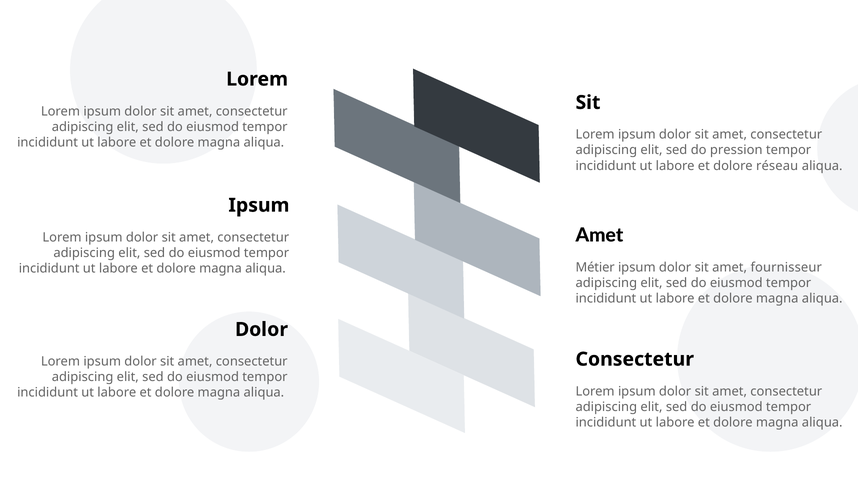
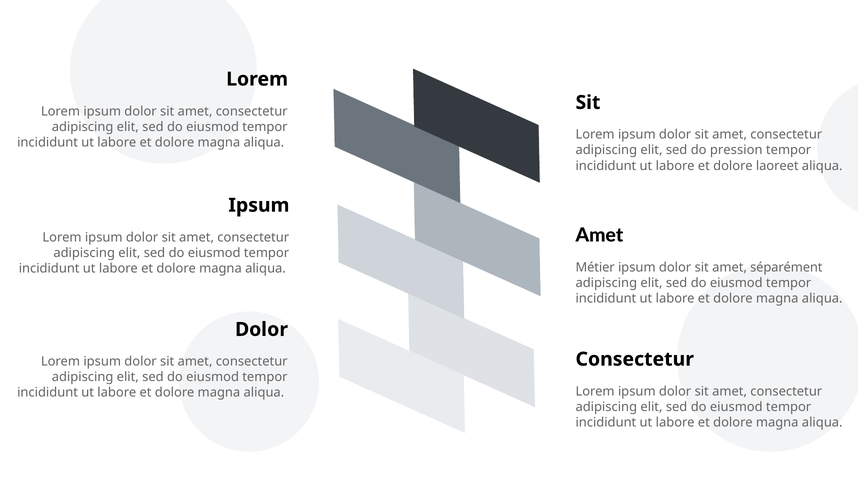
réseau: réseau -> laoreet
fournisseur: fournisseur -> séparément
